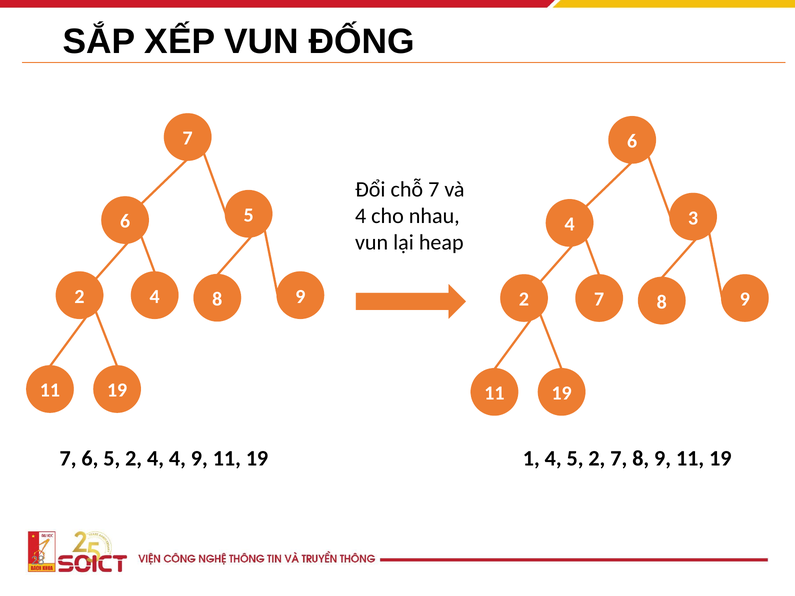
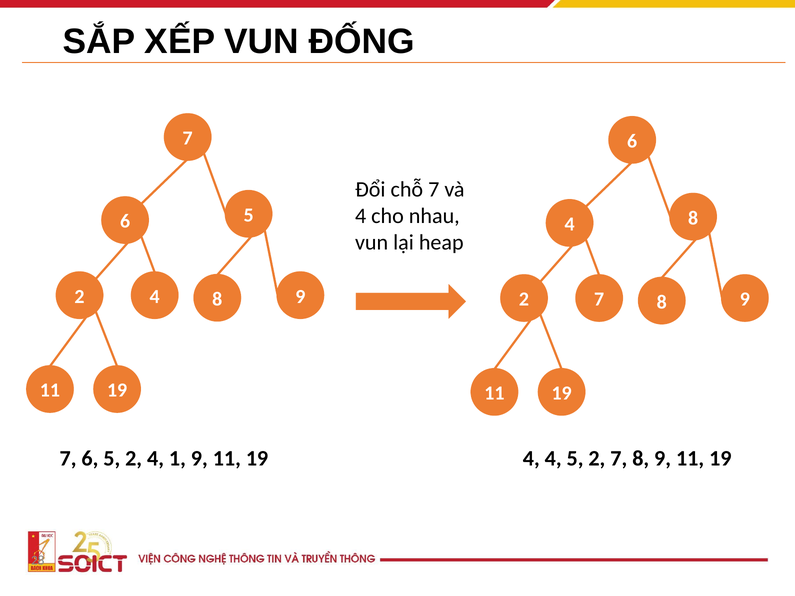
3 at (693, 218): 3 -> 8
4 4: 4 -> 1
19 1: 1 -> 4
